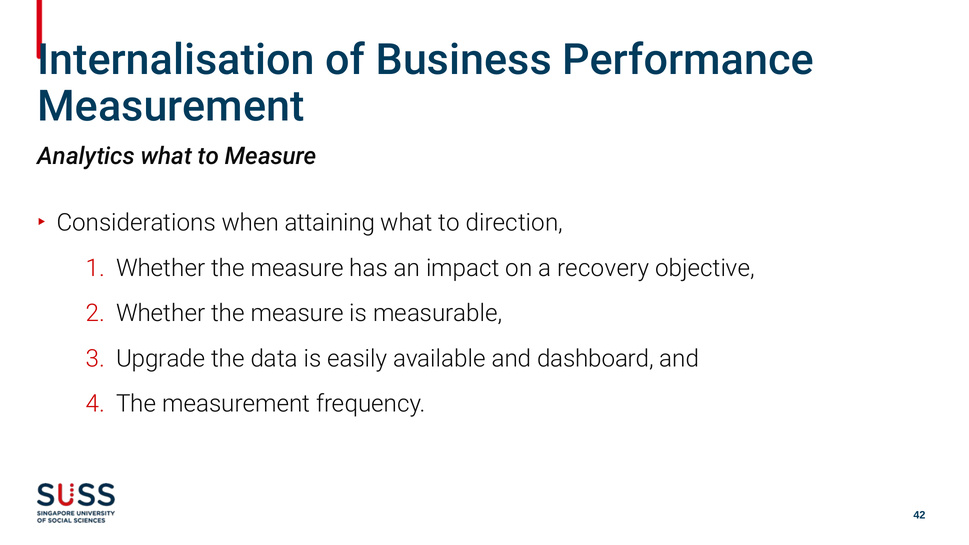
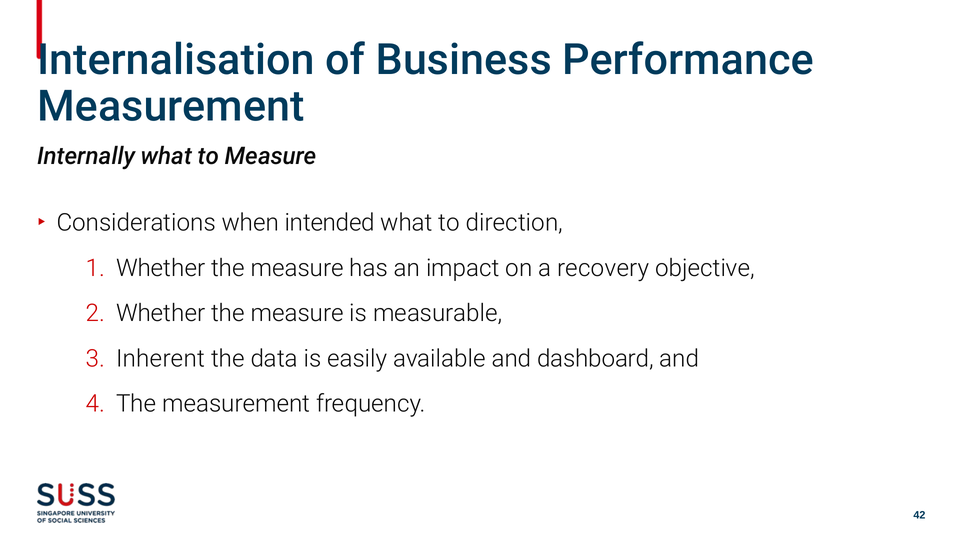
Analytics: Analytics -> Internally
attaining: attaining -> intended
Upgrade: Upgrade -> Inherent
